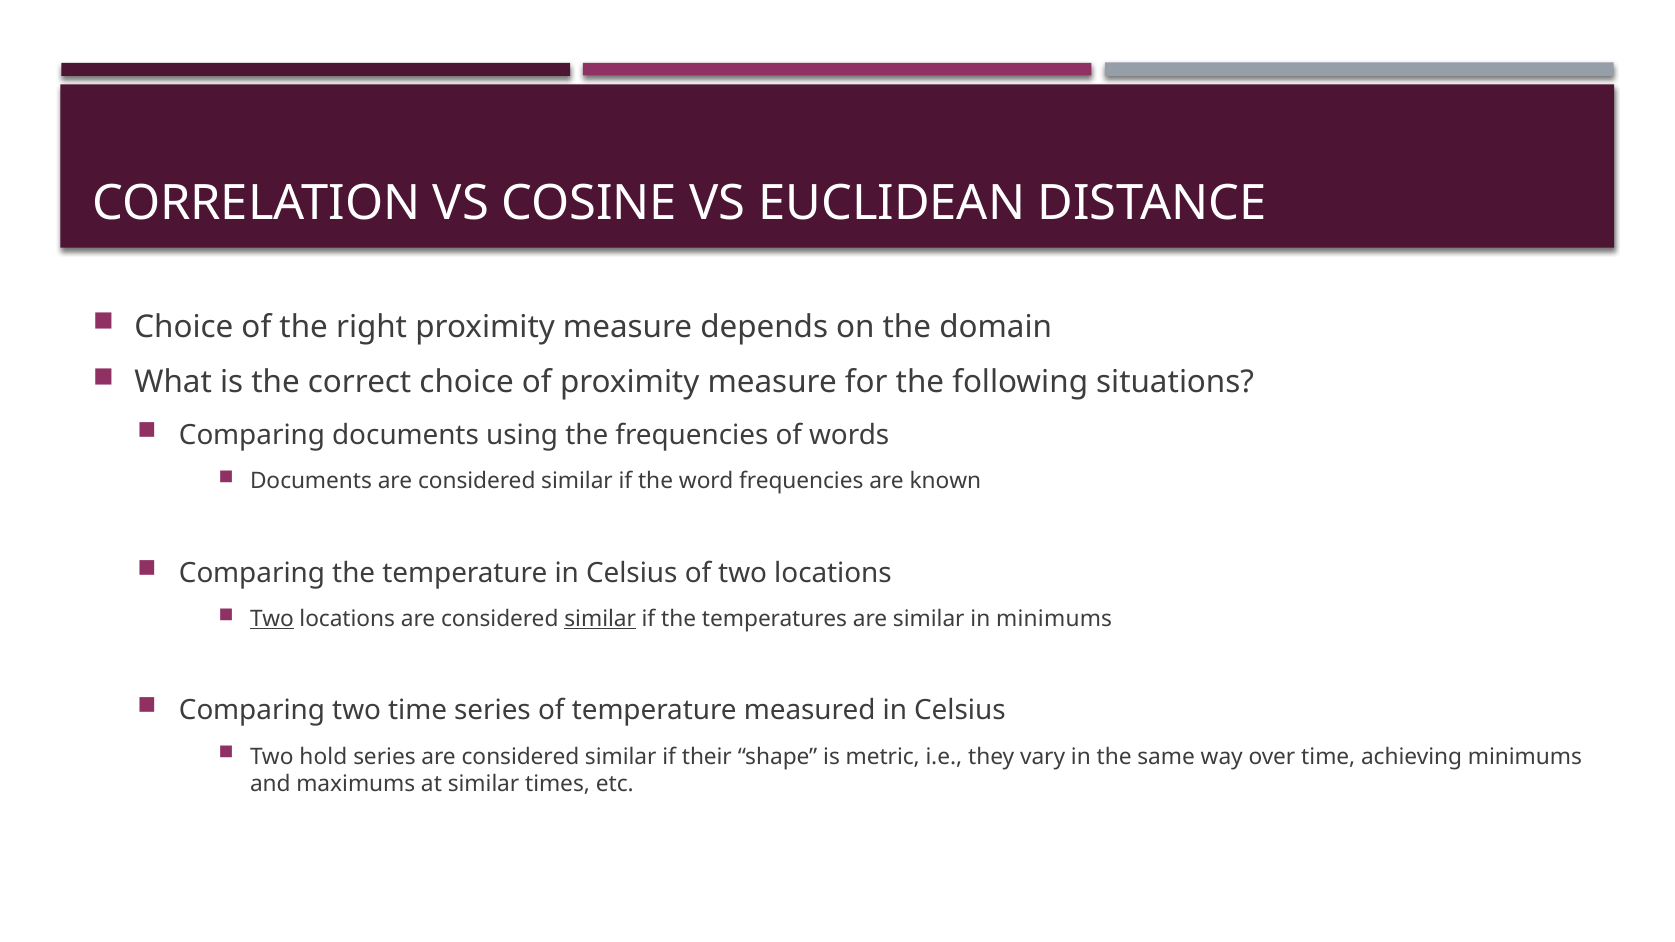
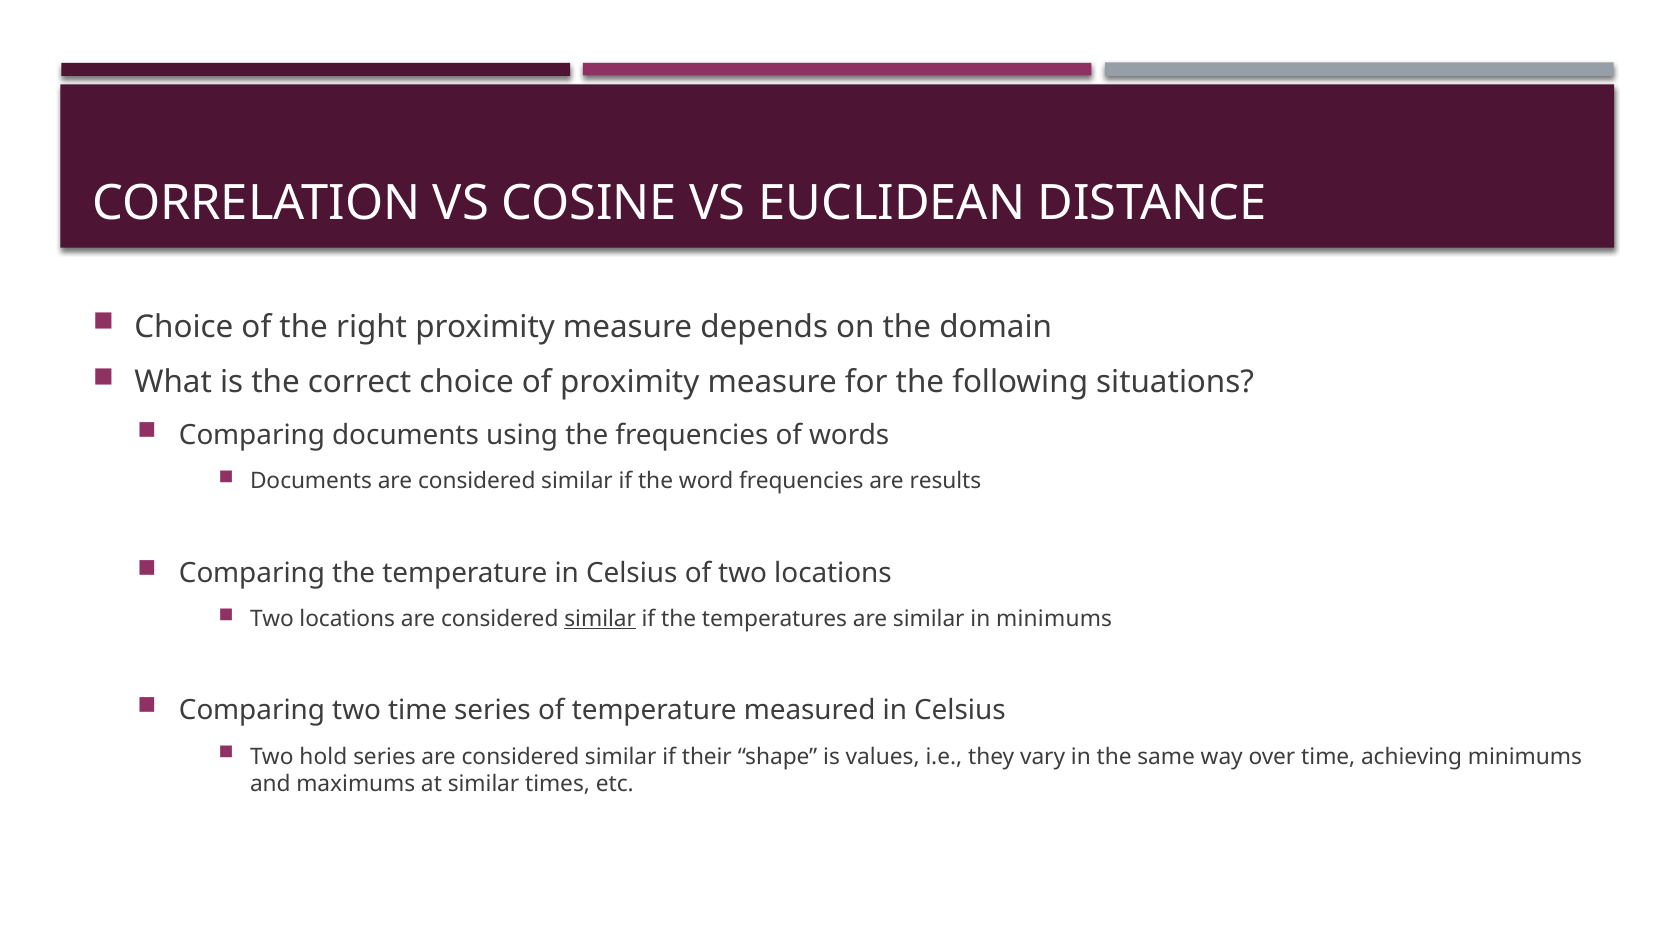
known: known -> results
Two at (272, 619) underline: present -> none
metric: metric -> values
